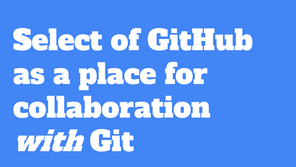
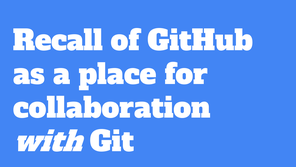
Select: Select -> Recall
